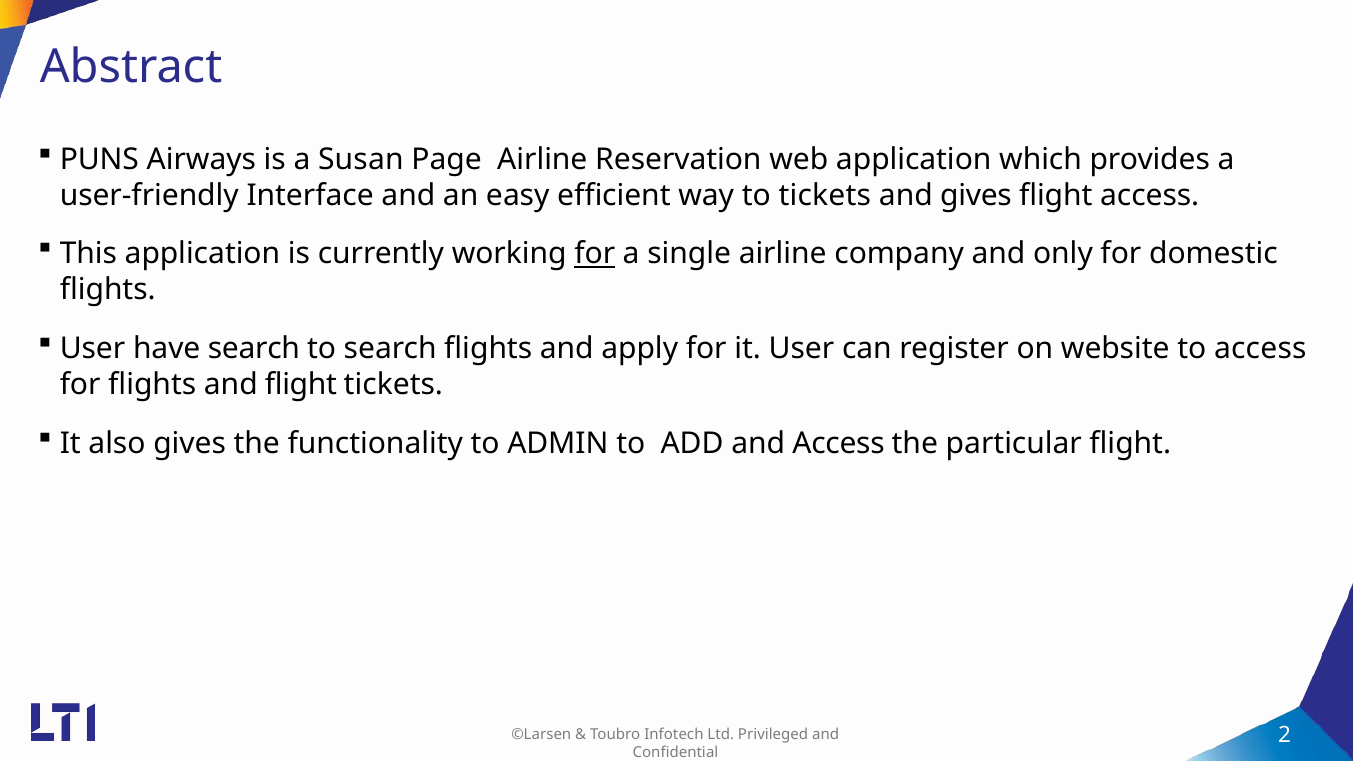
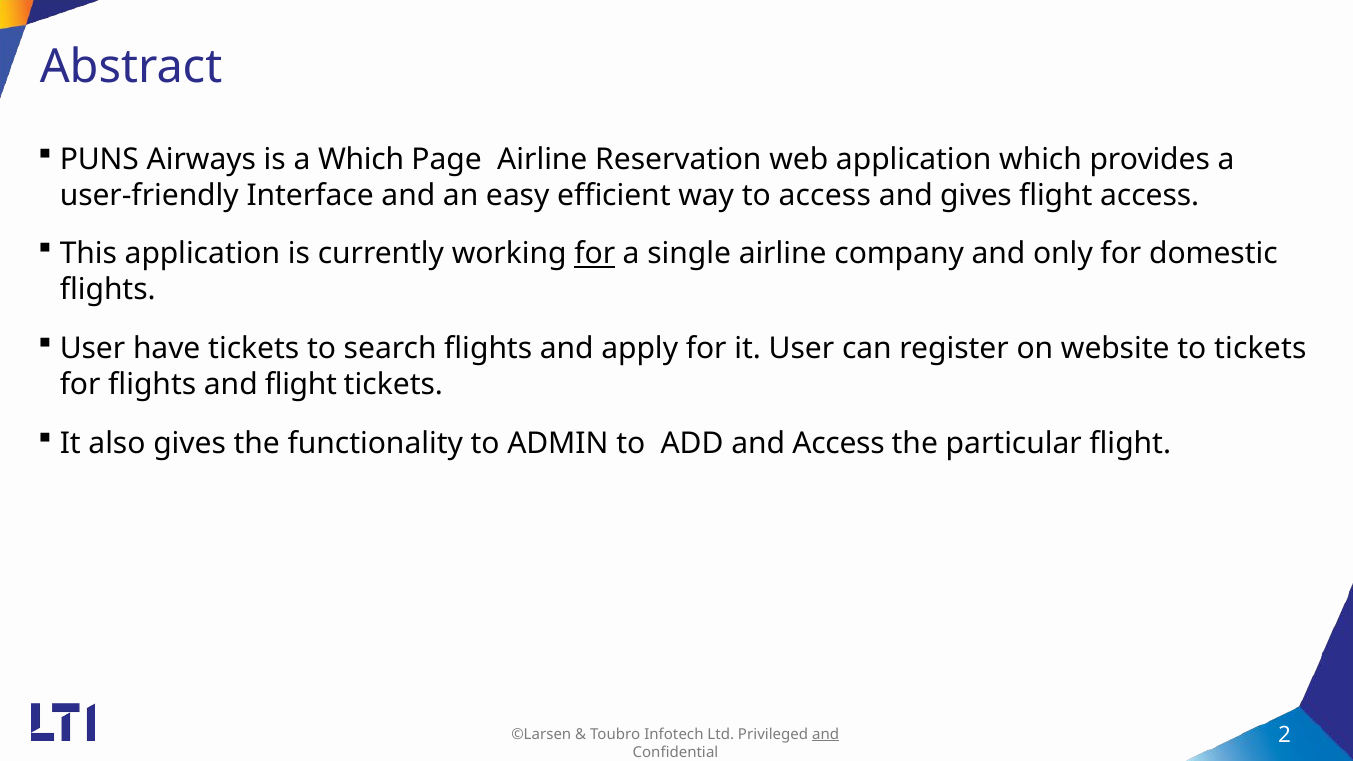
a Susan: Susan -> Which
to tickets: tickets -> access
have search: search -> tickets
to access: access -> tickets
and at (826, 734) underline: none -> present
